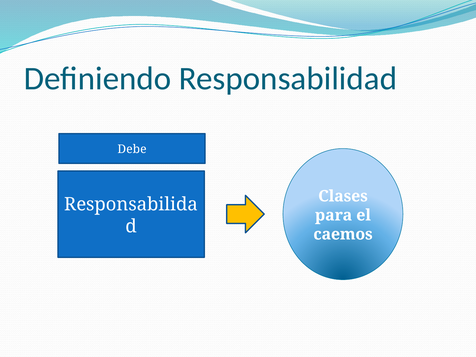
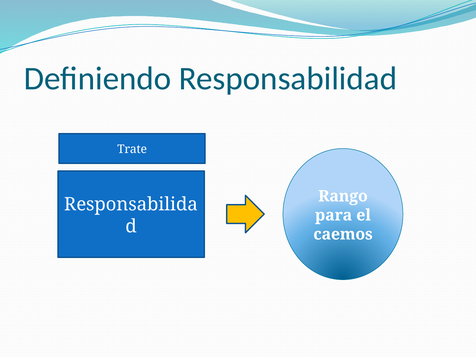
Debe: Debe -> Trate
Clases: Clases -> Rango
